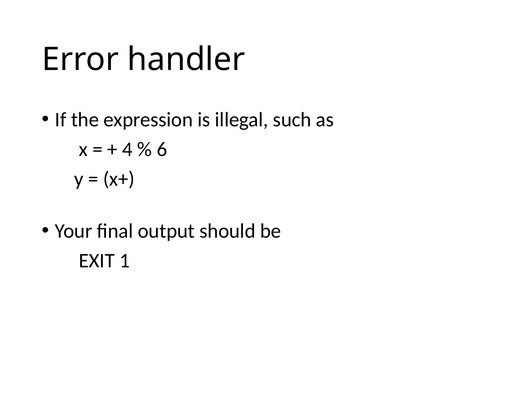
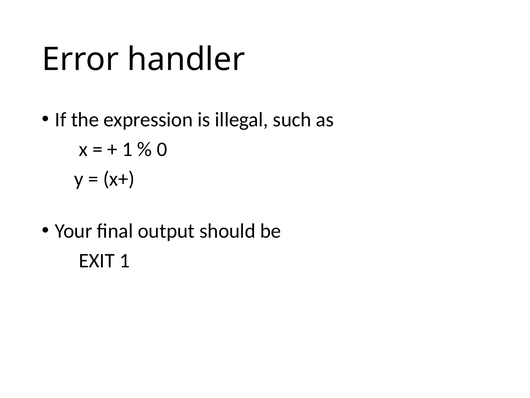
4 at (127, 149): 4 -> 1
6: 6 -> 0
